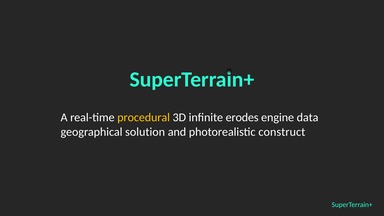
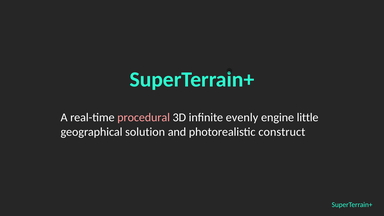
procedural colour: yellow -> pink
erodes: erodes -> evenly
data: data -> little
